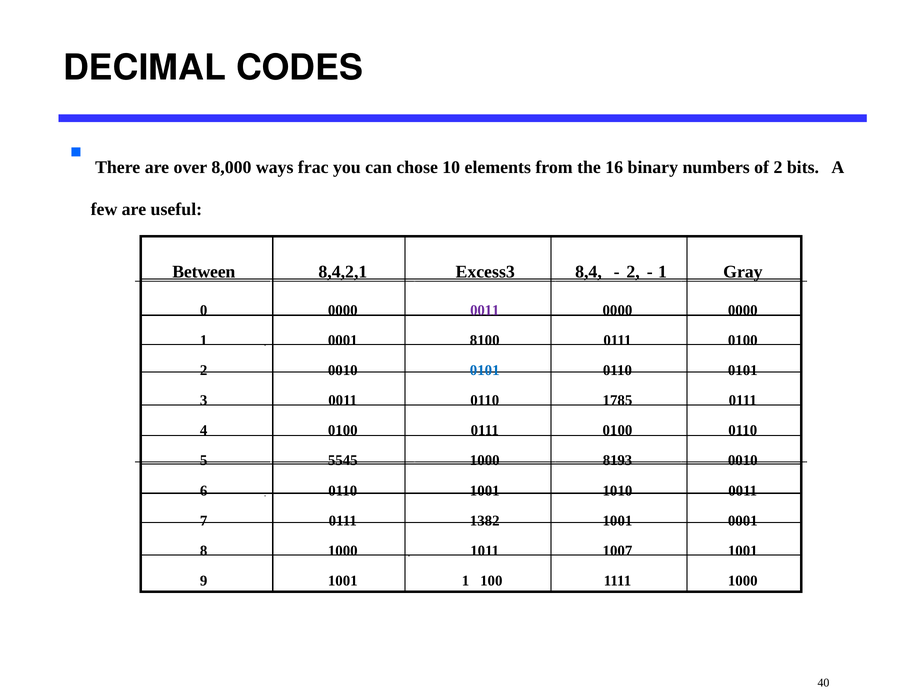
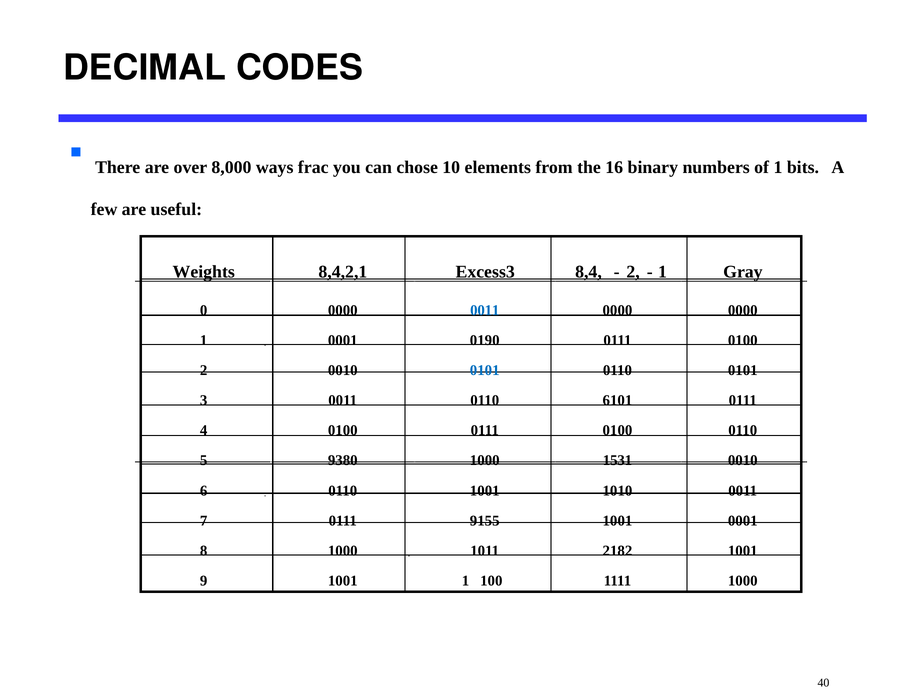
of 2: 2 -> 1
Between: Between -> Weights
0011 at (485, 310) colour: purple -> blue
8100: 8100 -> 0190
1785: 1785 -> 6101
5545: 5545 -> 9380
8193: 8193 -> 1531
1382: 1382 -> 9155
1007: 1007 -> 2182
